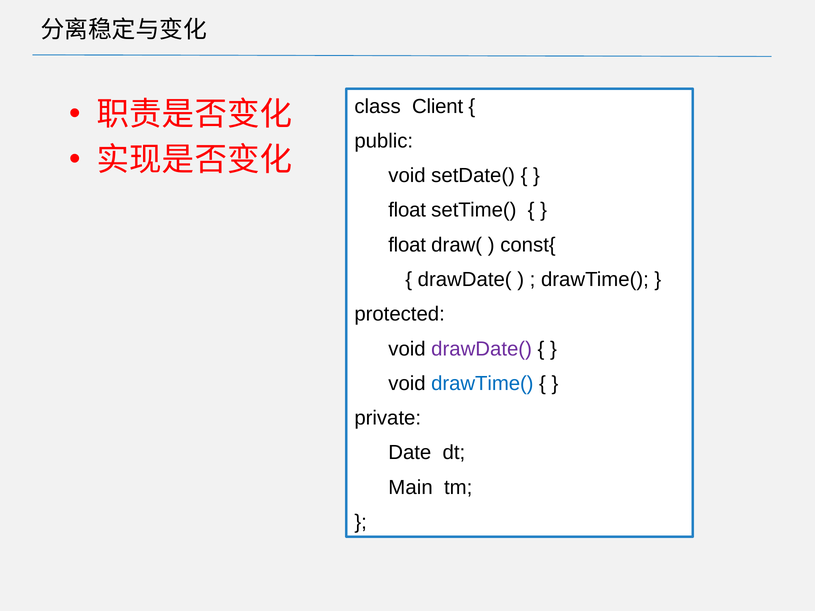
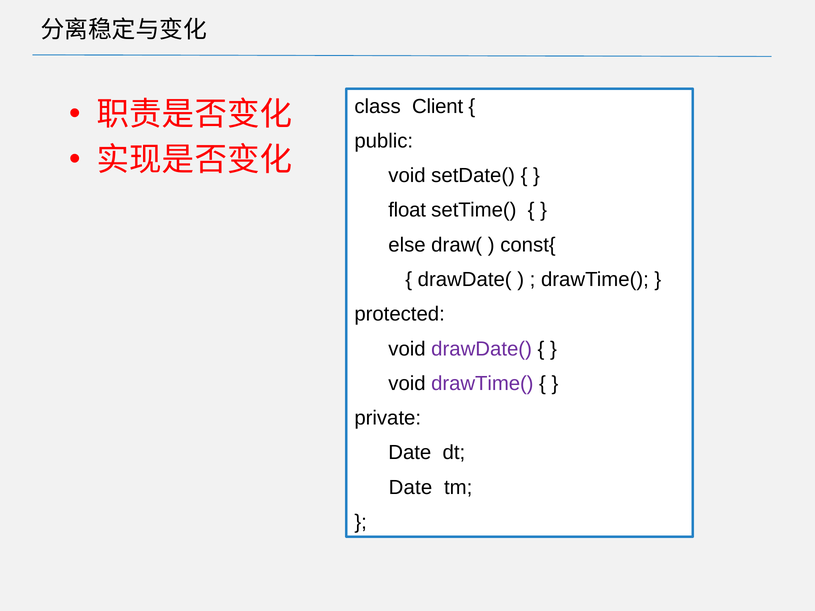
float at (407, 245): float -> else
drawTime( at (482, 384) colour: blue -> purple
Main at (411, 488): Main -> Date
